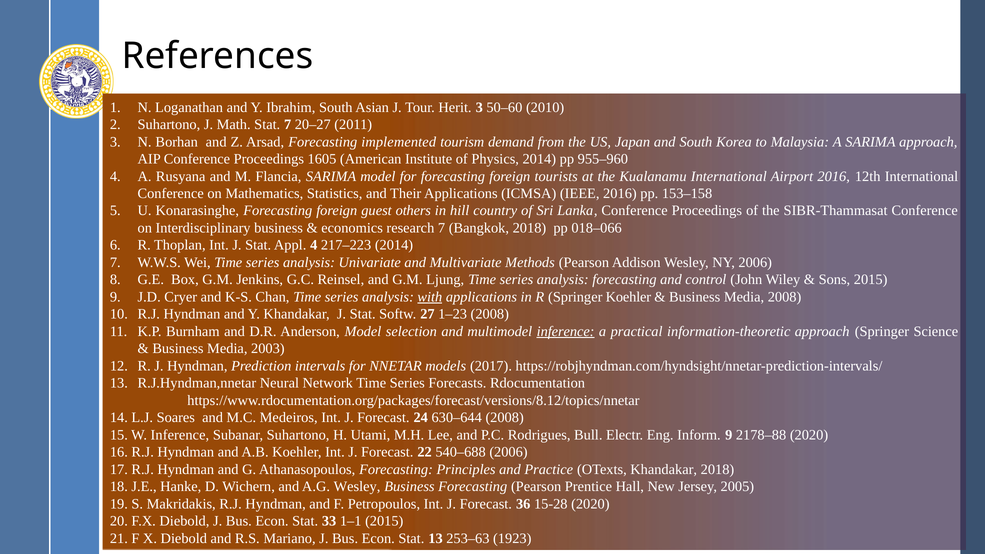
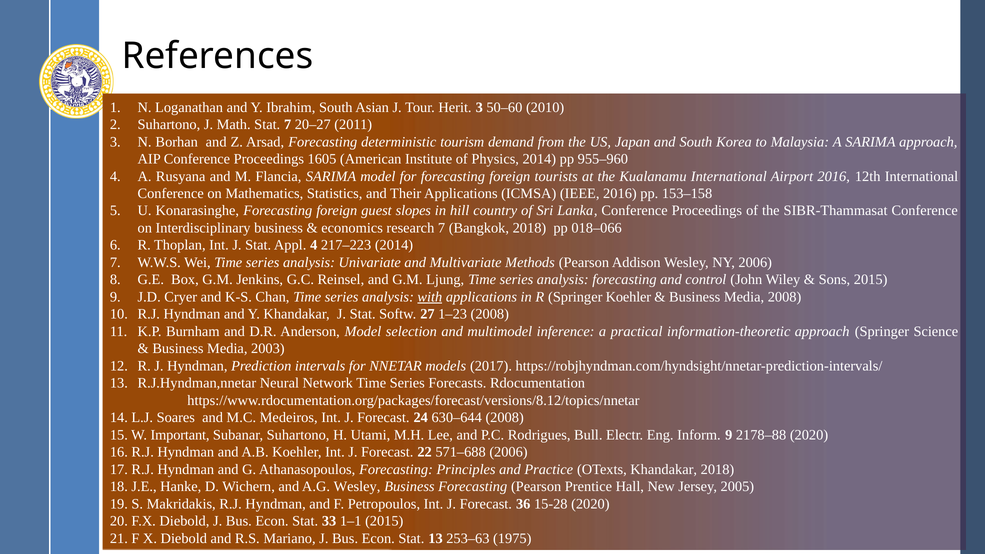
implemented: implemented -> deterministic
others: others -> slopes
inference at (566, 332) underline: present -> none
W Inference: Inference -> Important
540–688: 540–688 -> 571–688
1923: 1923 -> 1975
